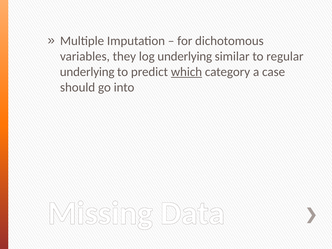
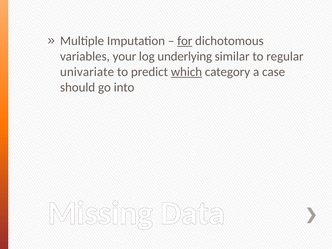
for underline: none -> present
they: they -> your
underlying at (87, 72): underlying -> univariate
